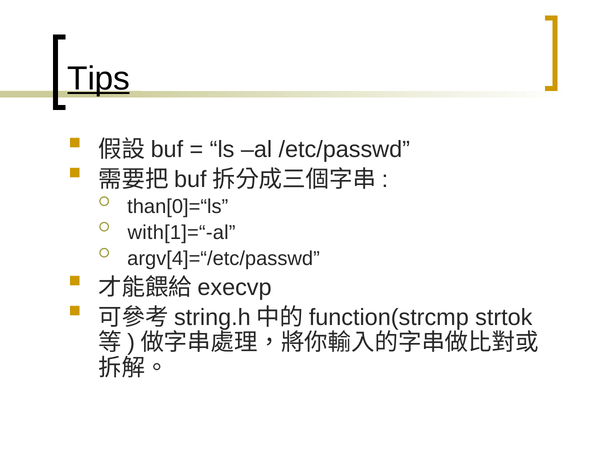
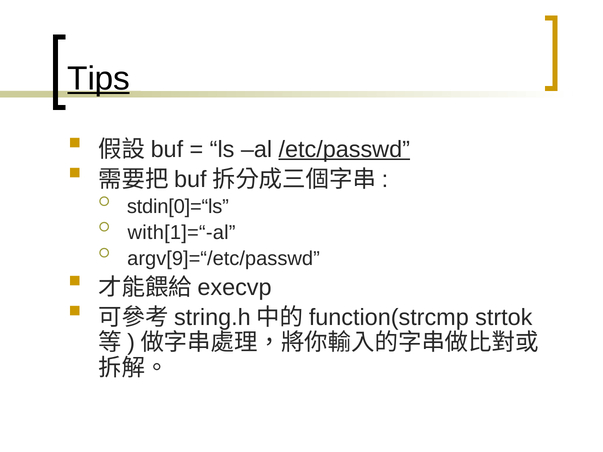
/etc/passwd underline: none -> present
than[0]=“ls: than[0]=“ls -> stdin[0]=“ls
argv[4]=“/etc/passwd: argv[4]=“/etc/passwd -> argv[9]=“/etc/passwd
